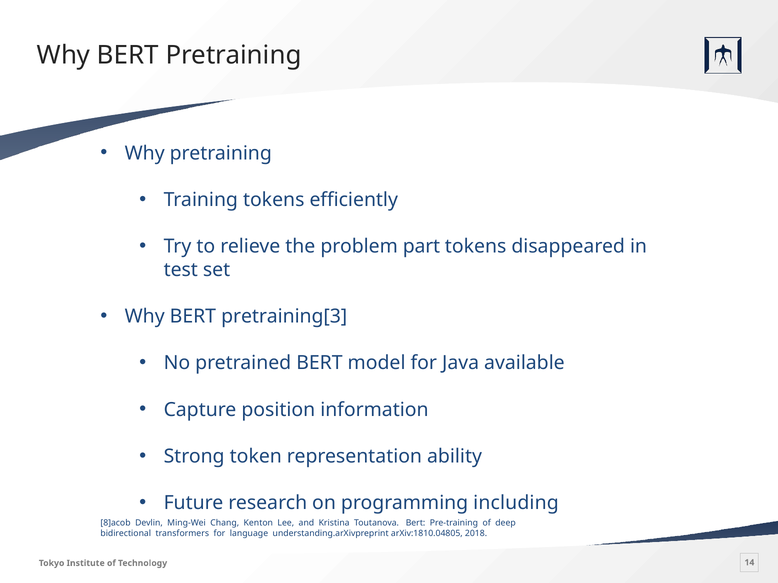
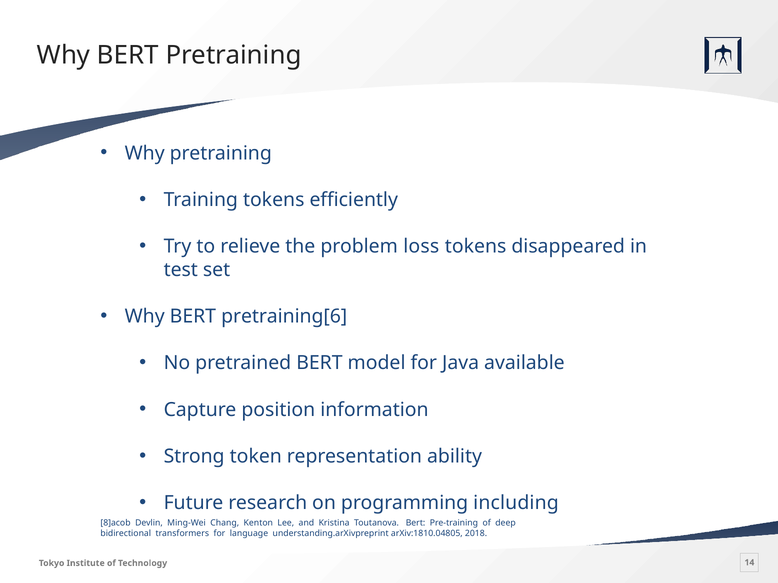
part: part -> loss
pretraining[3: pretraining[3 -> pretraining[6
